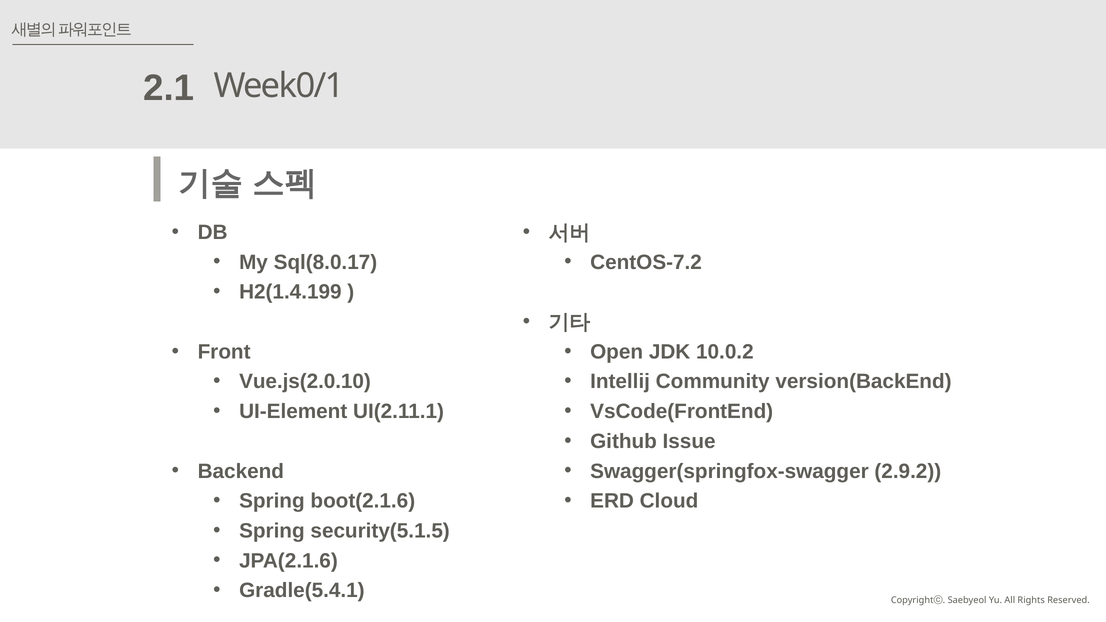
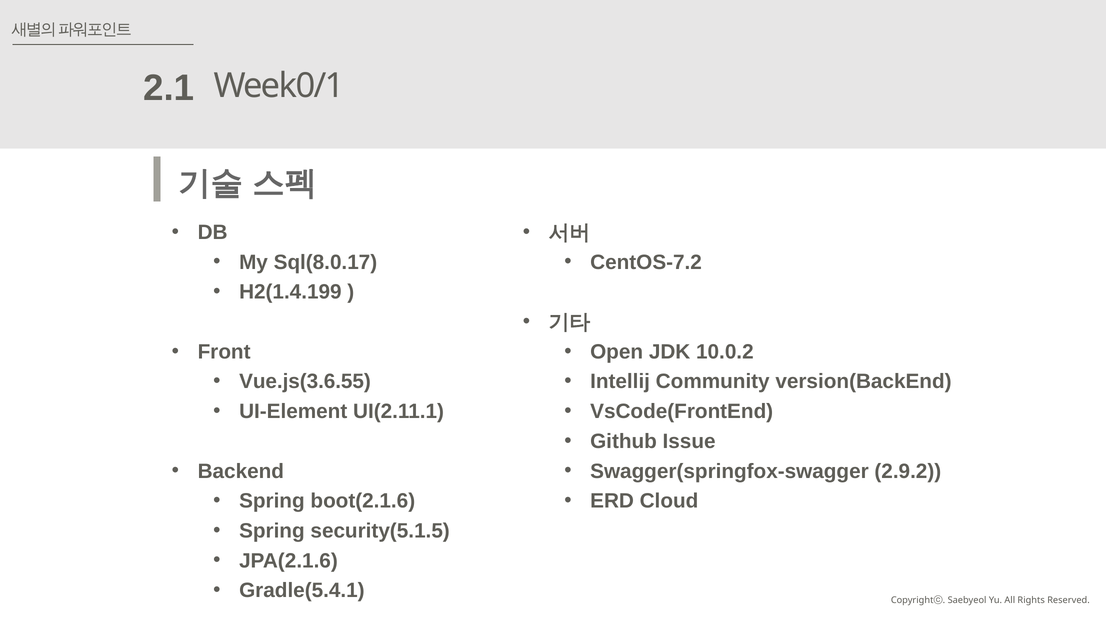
Vue.js(2.0.10: Vue.js(2.0.10 -> Vue.js(3.6.55
